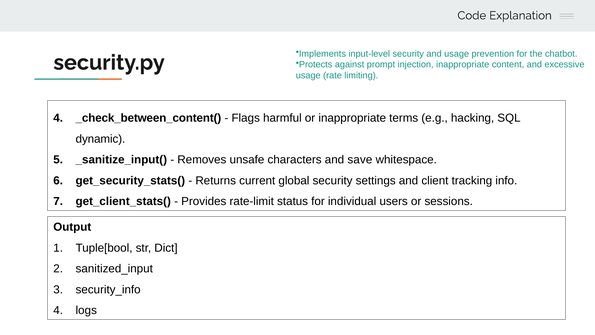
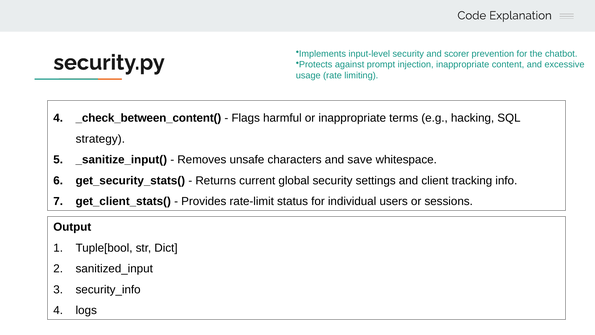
and usage: usage -> scorer
dynamic: dynamic -> strategy
